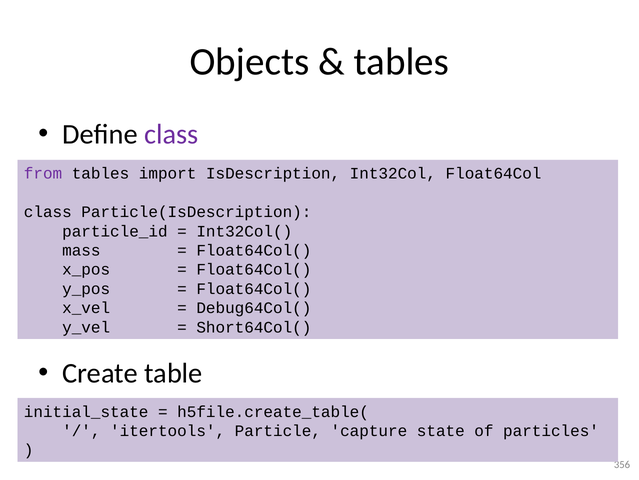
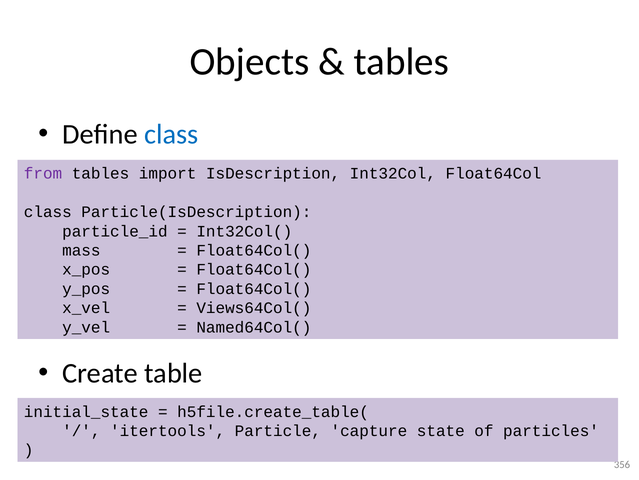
class at (171, 134) colour: purple -> blue
Debug64Col(: Debug64Col( -> Views64Col(
Short64Col(: Short64Col( -> Named64Col(
